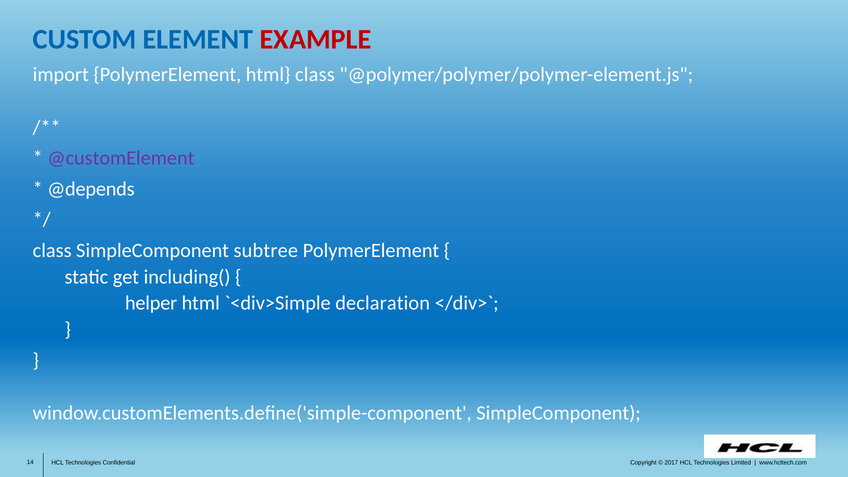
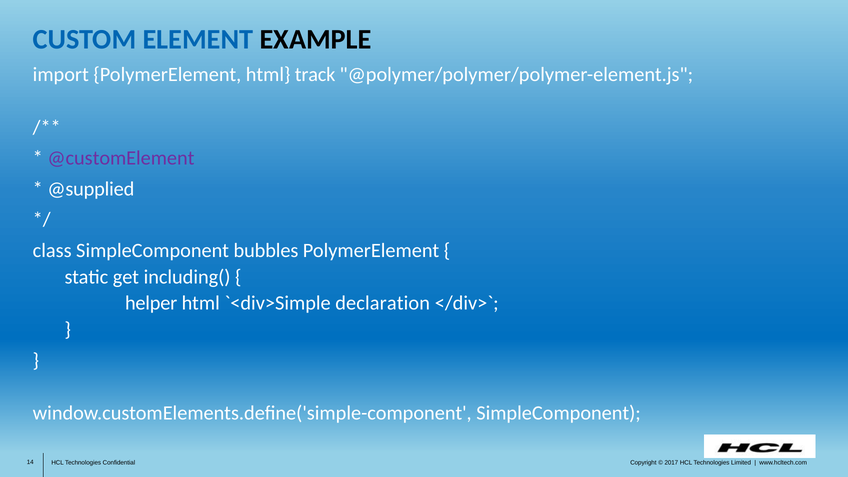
EXAMPLE colour: red -> black
html class: class -> track
@depends: @depends -> @supplied
subtree: subtree -> bubbles
